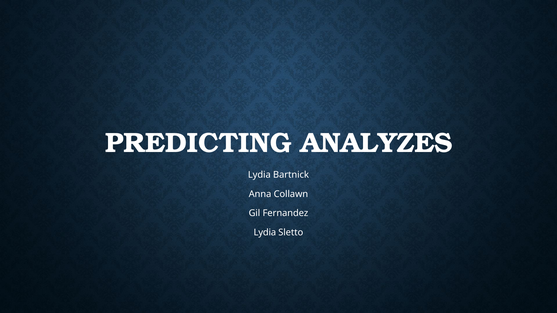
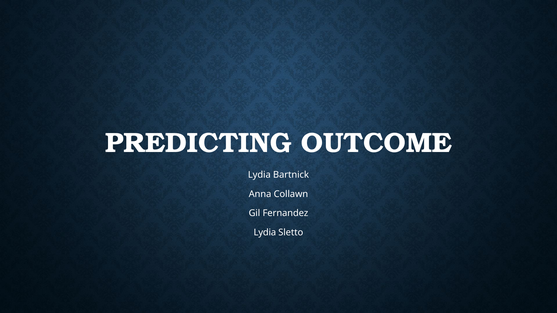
ANALYZES: ANALYZES -> OUTCOME
